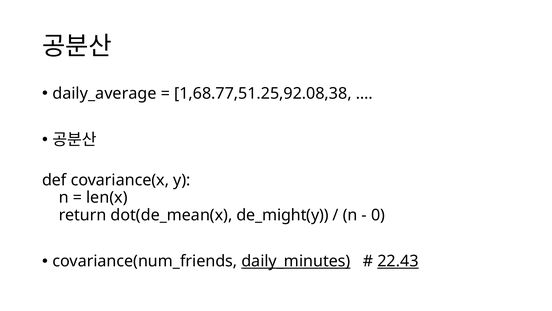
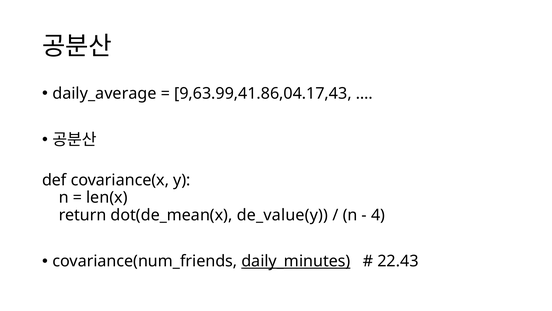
1,68.77,51.25,92.08,38: 1,68.77,51.25,92.08,38 -> 9,63.99,41.86,04.17,43
de_might(y: de_might(y -> de_value(y
0: 0 -> 4
22.43 underline: present -> none
